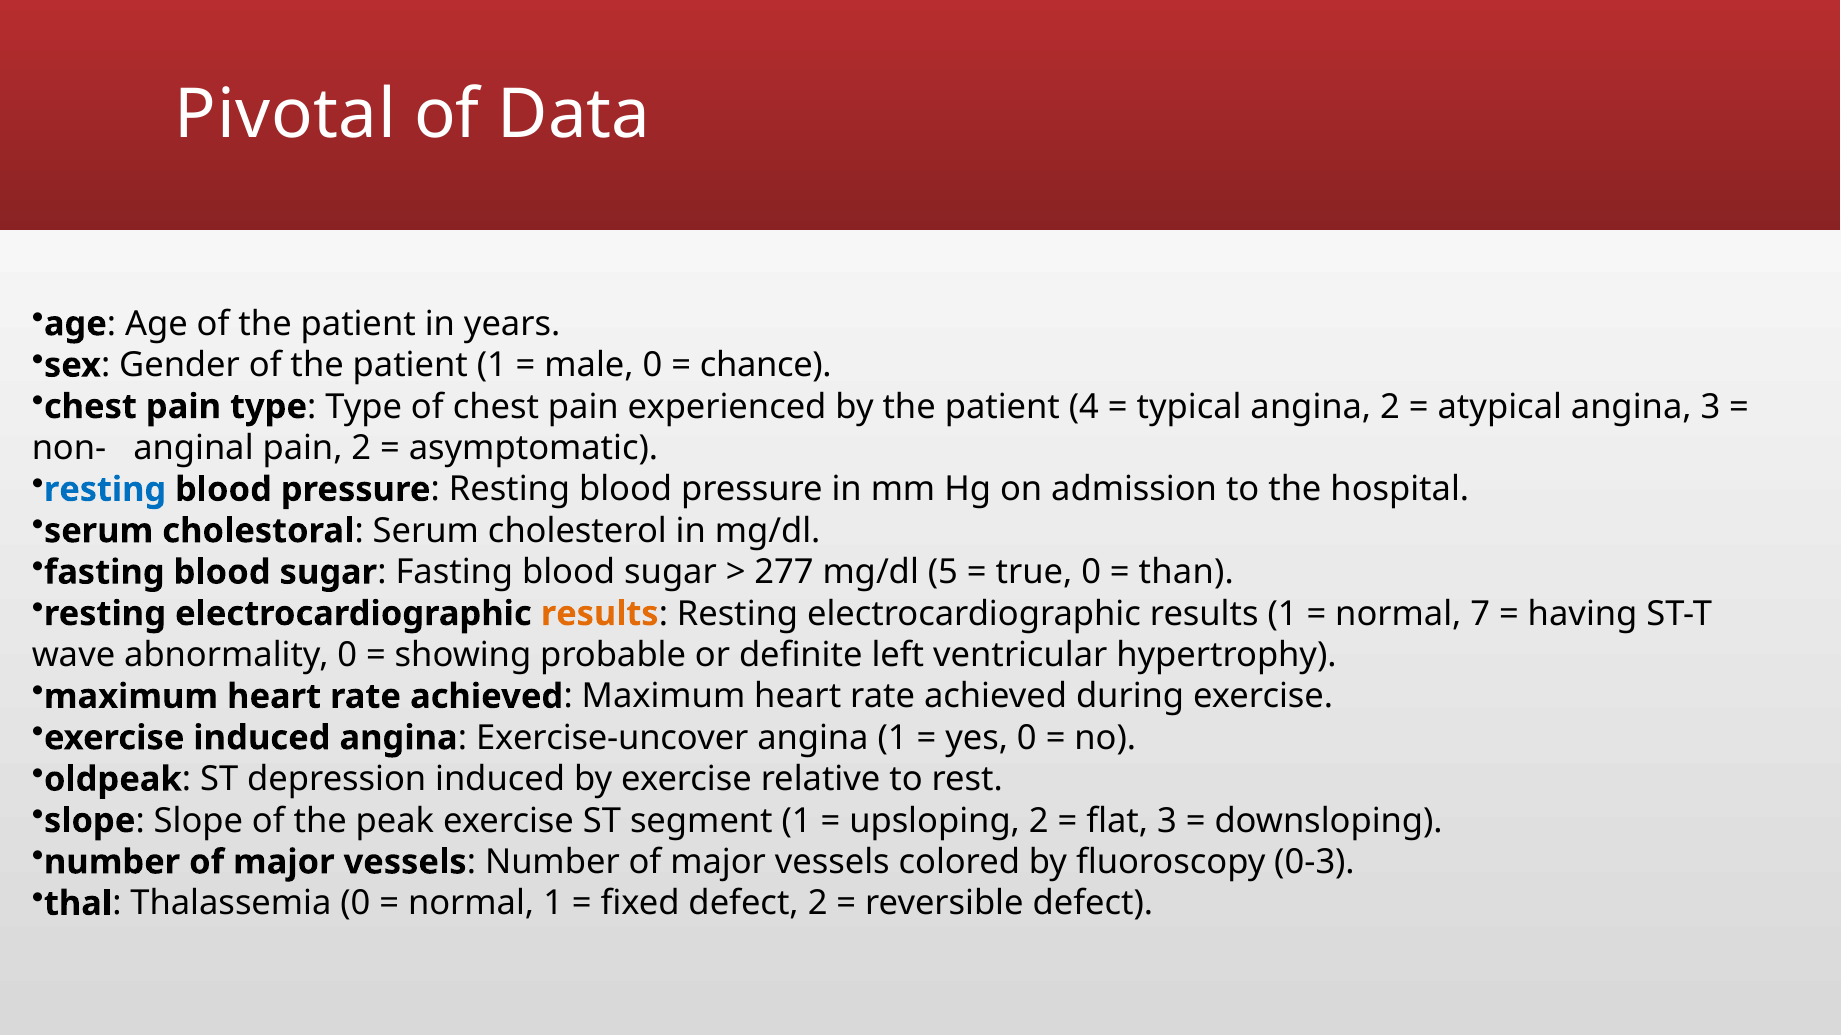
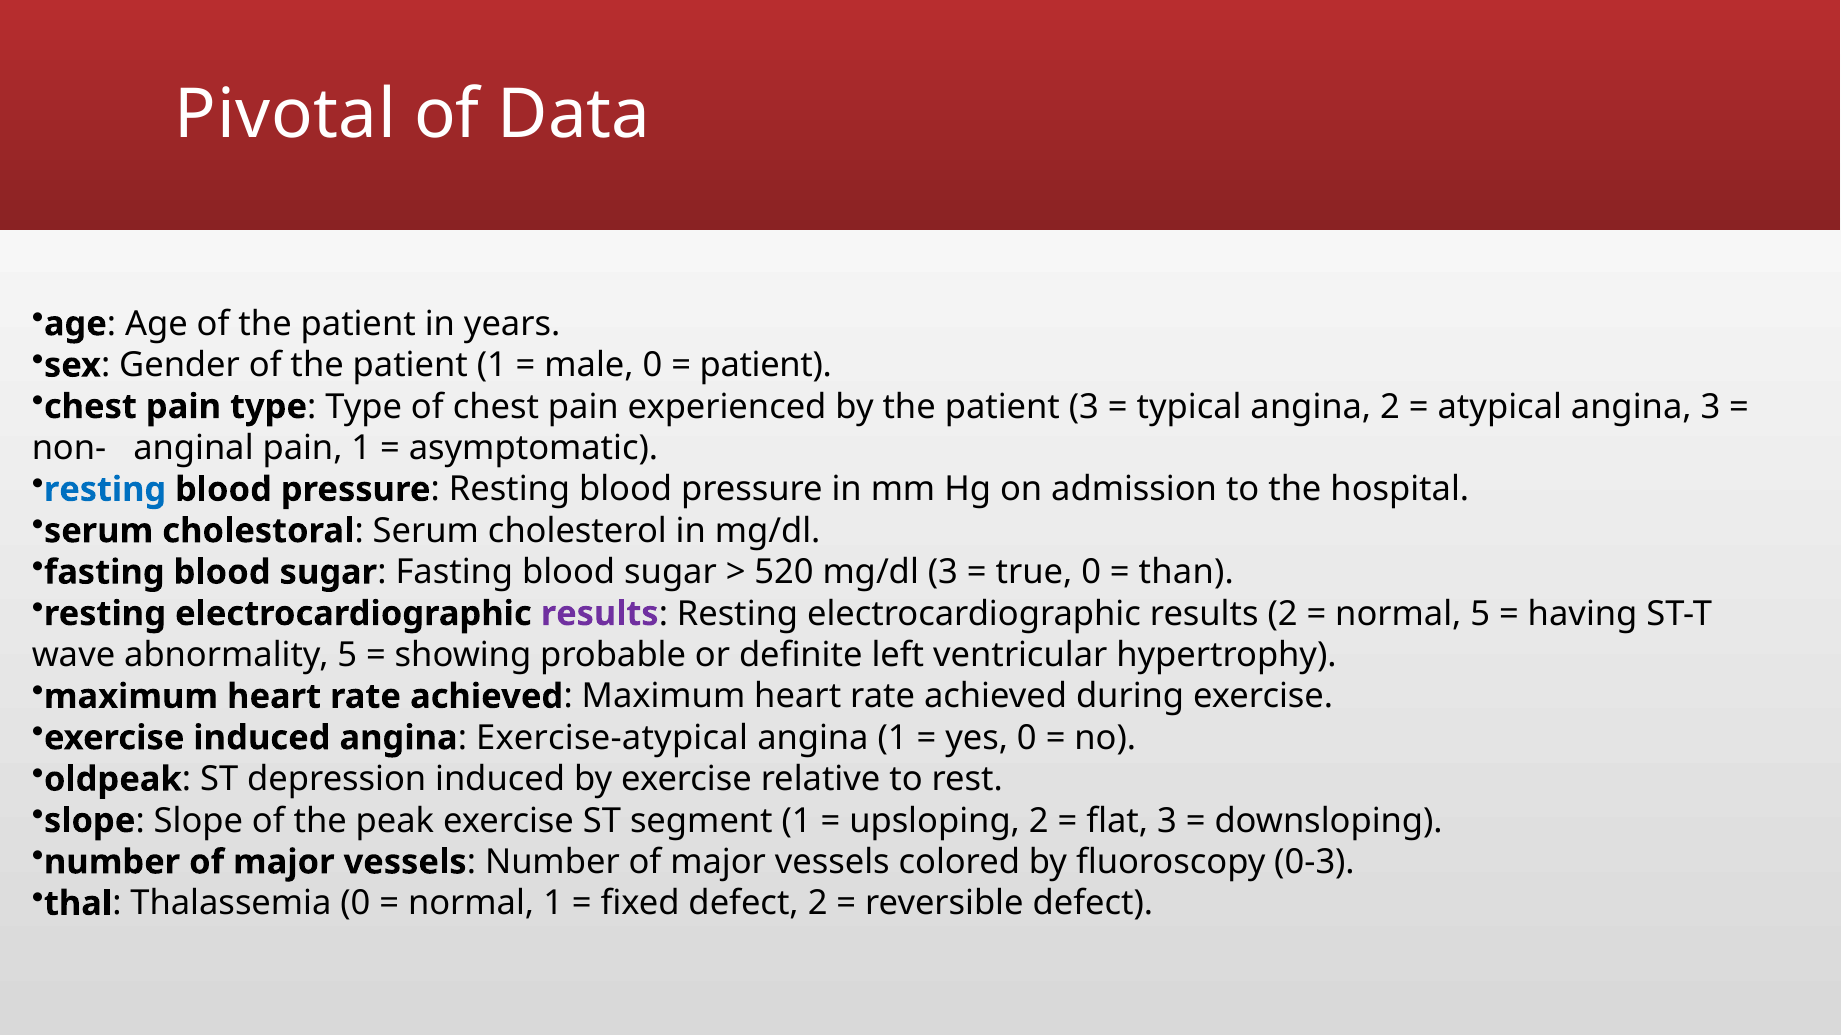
chance at (766, 365): chance -> patient
patient 4: 4 -> 3
pain 2: 2 -> 1
277: 277 -> 520
mg/dl 5: 5 -> 3
results at (600, 614) colour: orange -> purple
results 1: 1 -> 2
normal 7: 7 -> 5
abnormality 0: 0 -> 5
Exercise-uncover: Exercise-uncover -> Exercise-atypical
